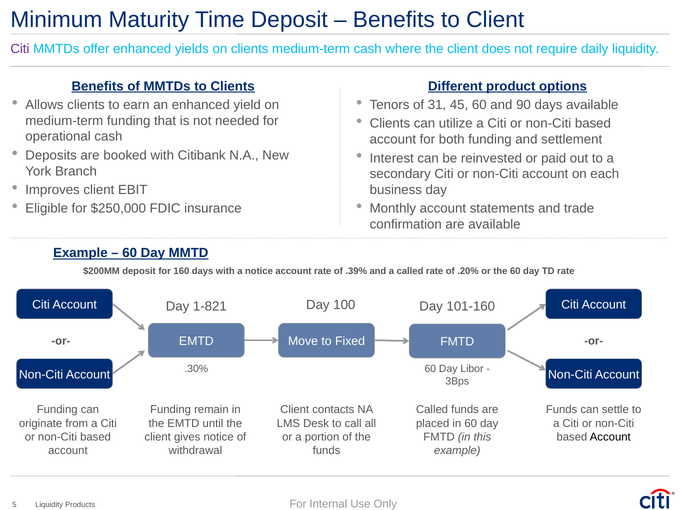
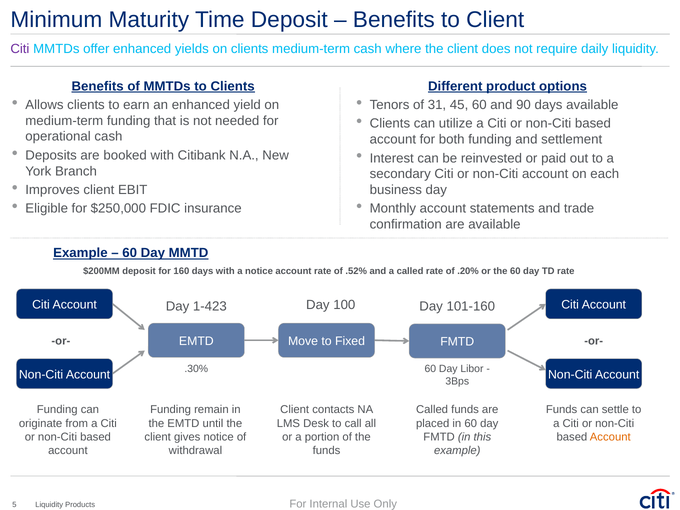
.39%: .39% -> .52%
1-821: 1-821 -> 1-423
Account at (610, 437) colour: black -> orange
